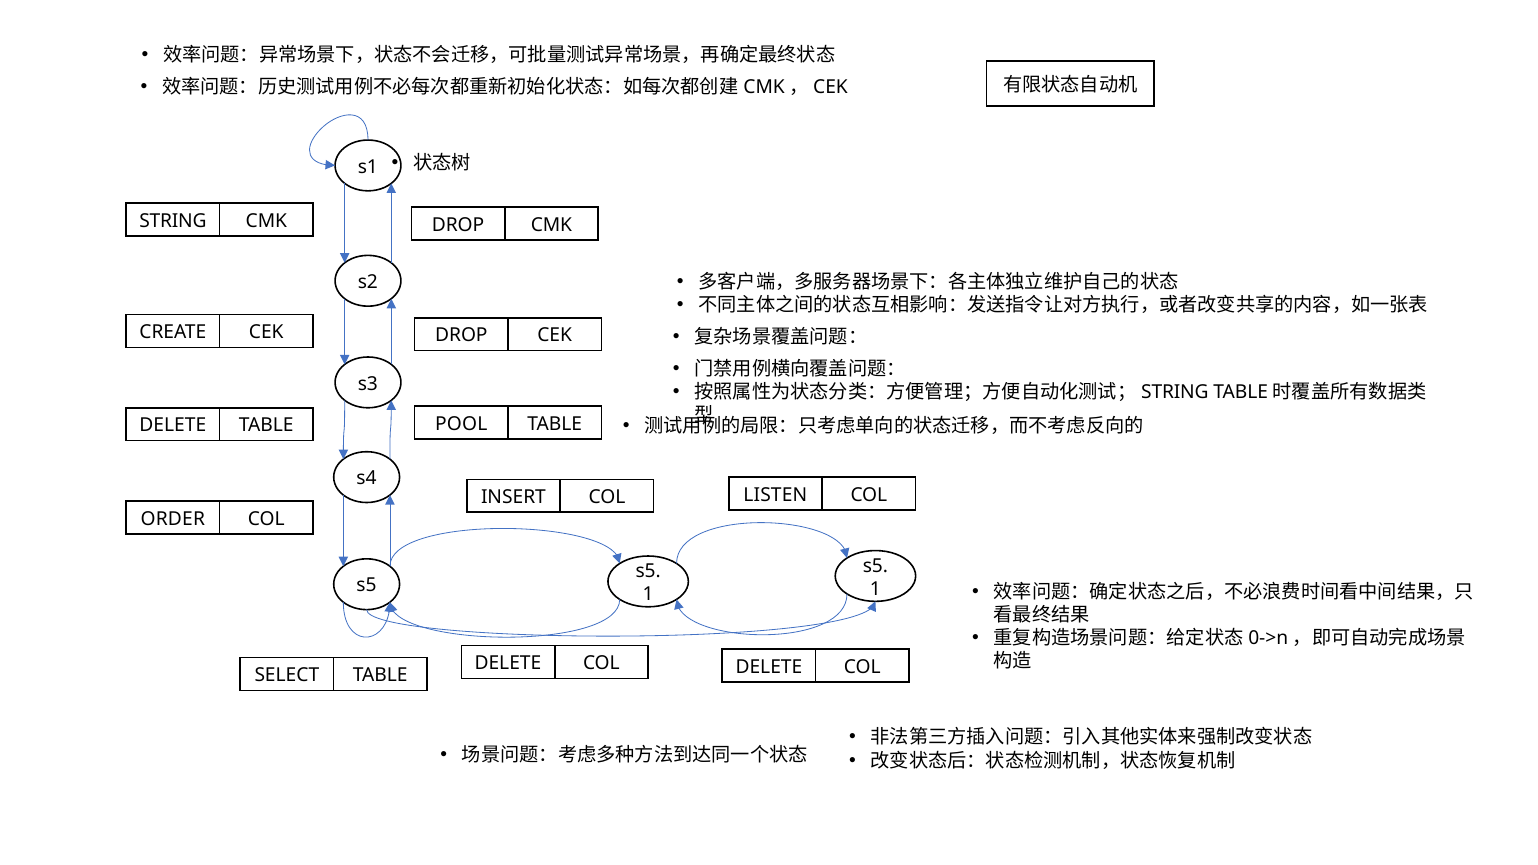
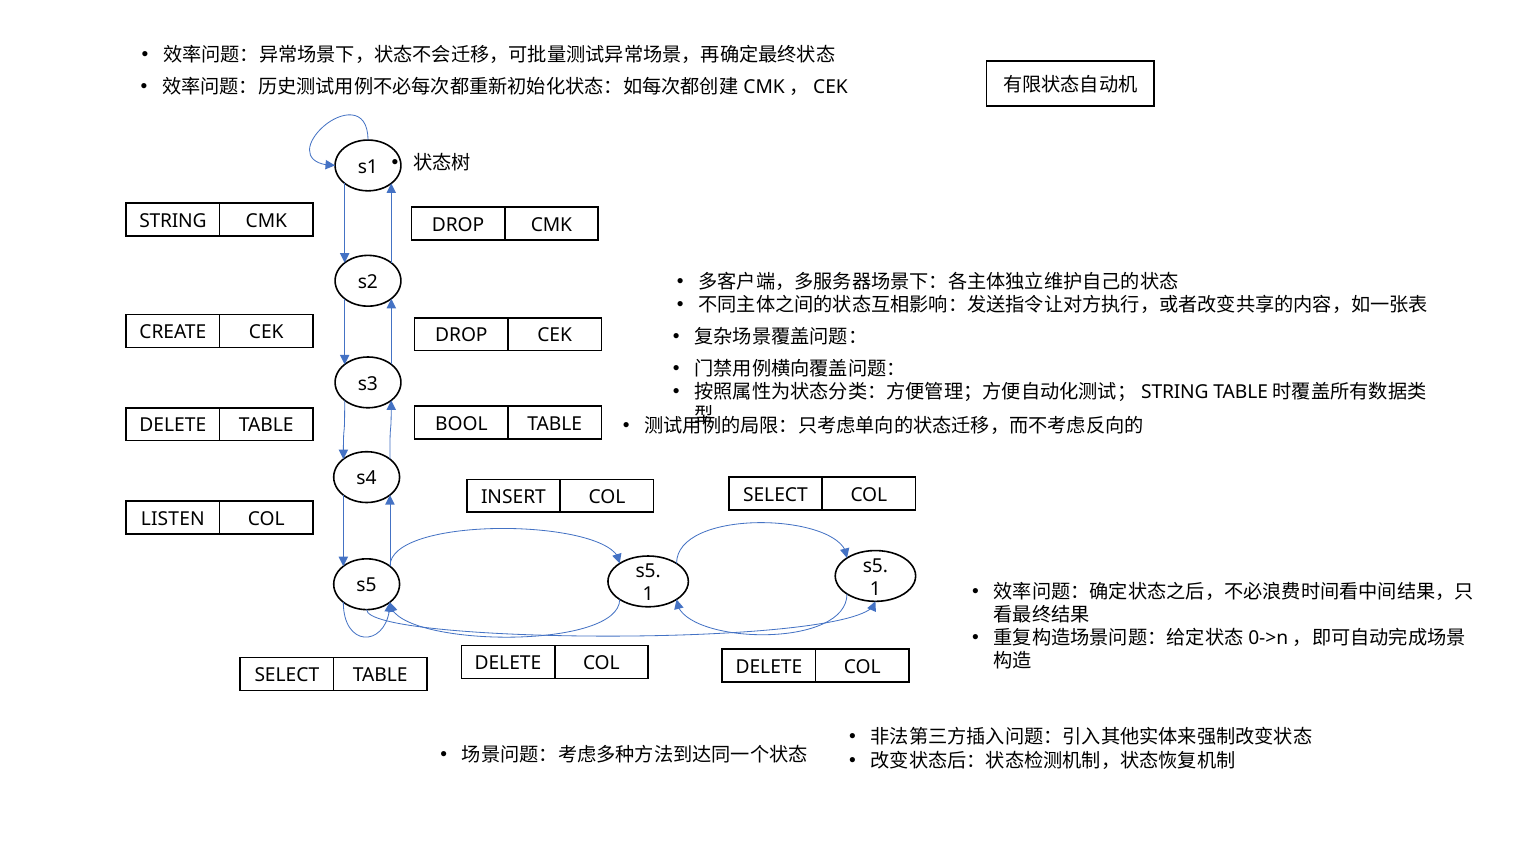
POOL: POOL -> BOOL
LISTEN at (775, 495): LISTEN -> SELECT
ORDER: ORDER -> LISTEN
